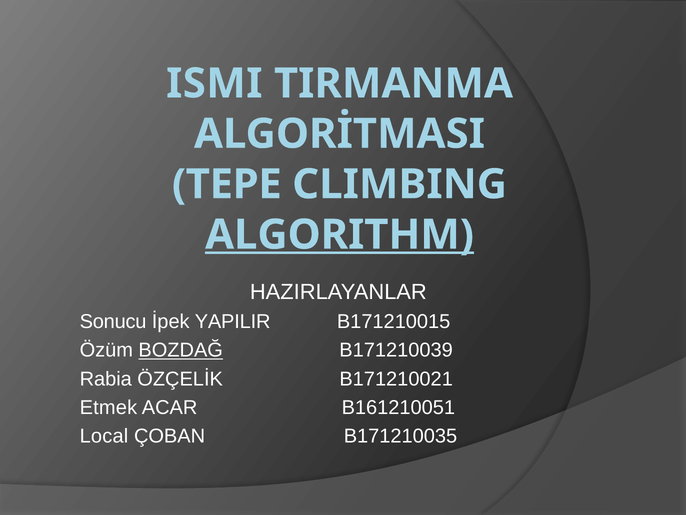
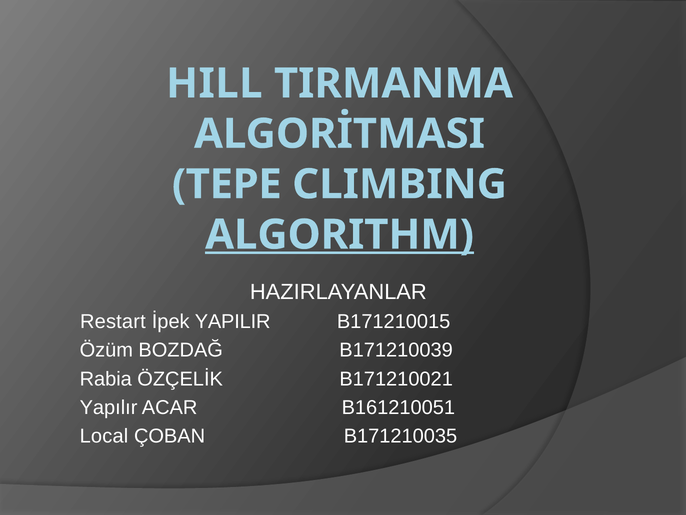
ISMI: ISMI -> HILL
Sonucu: Sonucu -> Restart
BOZDAĞ underline: present -> none
Etmek: Etmek -> Yapılır
